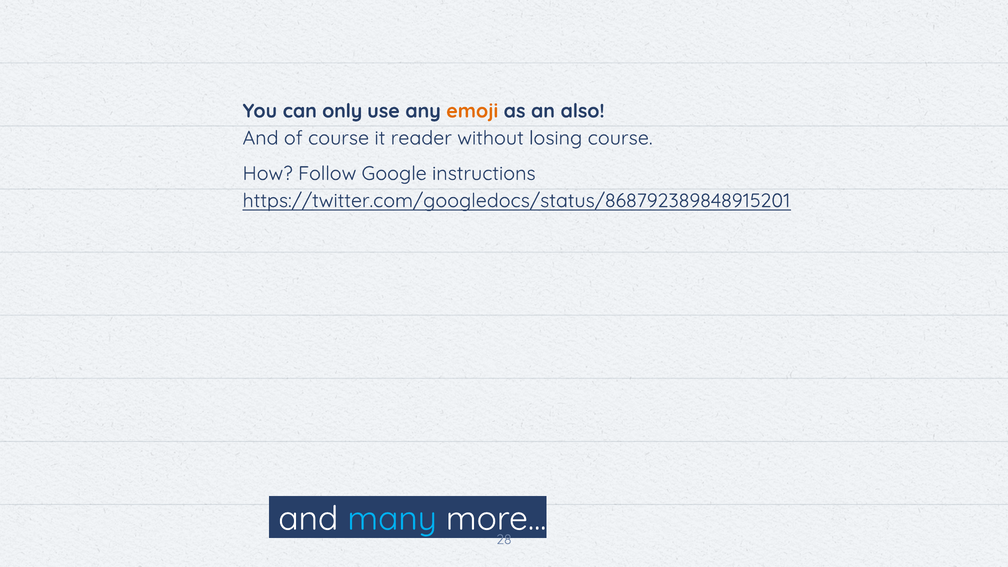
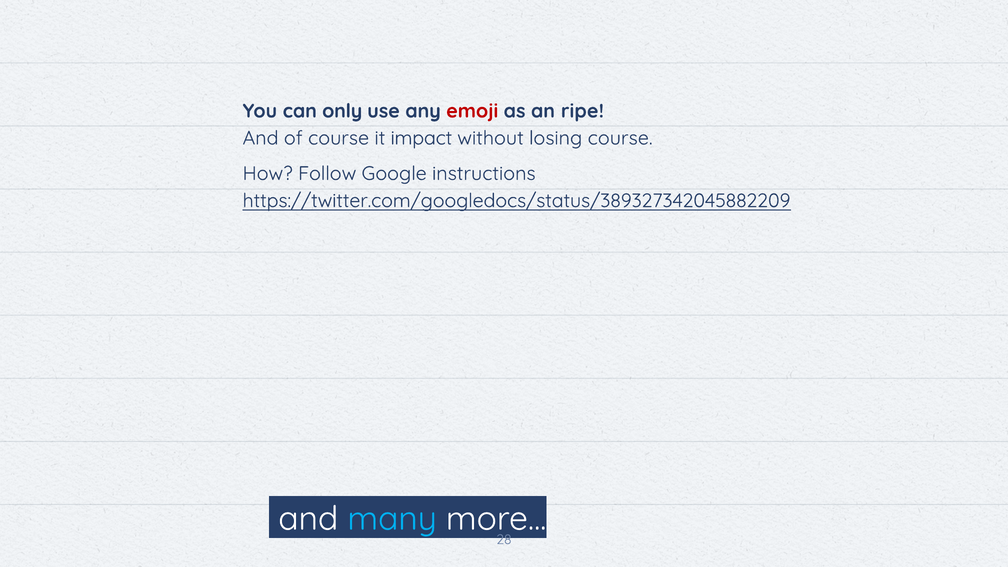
emoji colour: orange -> red
also: also -> ripe
reader: reader -> impact
https://twitter.com/googledocs/status/868792389848915201: https://twitter.com/googledocs/status/868792389848915201 -> https://twitter.com/googledocs/status/389327342045882209
